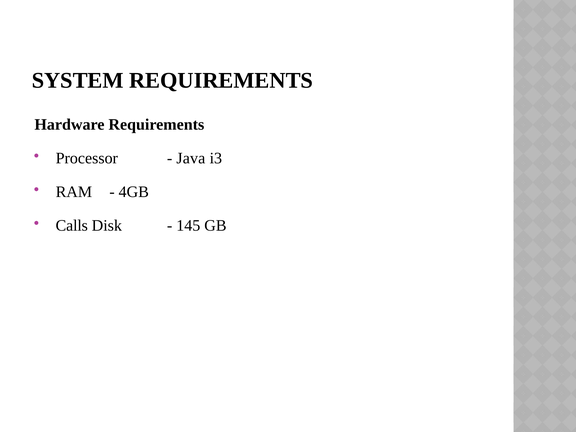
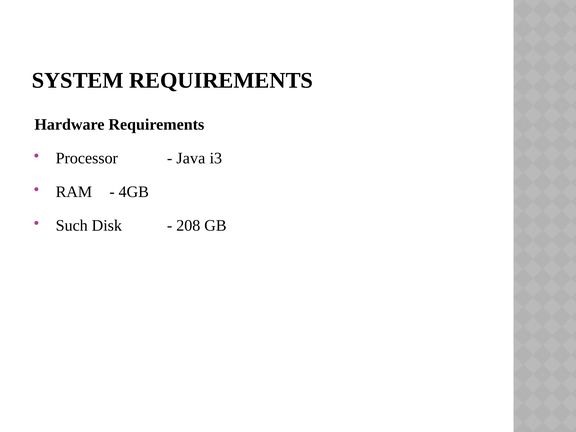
Calls: Calls -> Such
145: 145 -> 208
